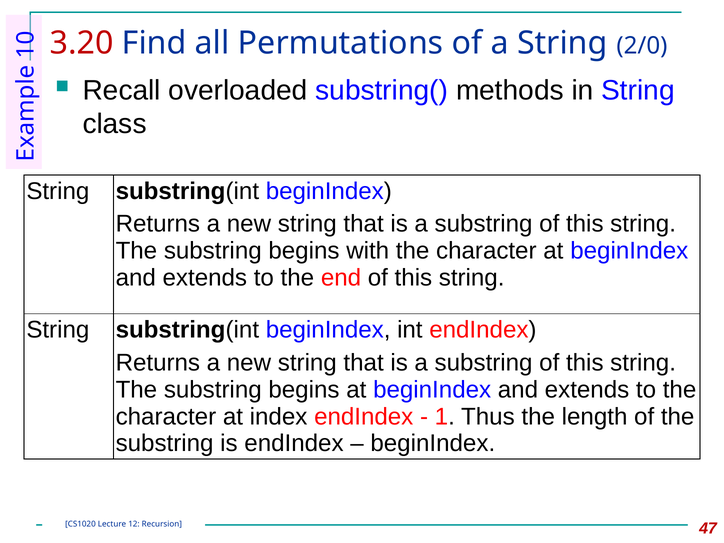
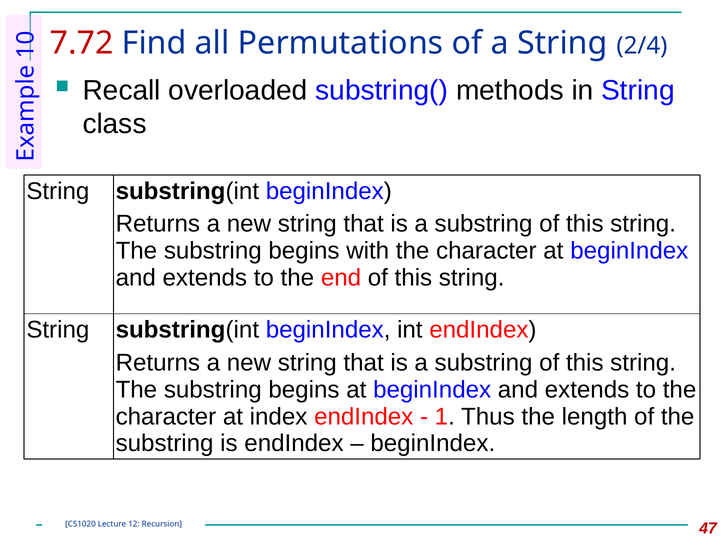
3.20: 3.20 -> 7.72
2/0: 2/0 -> 2/4
